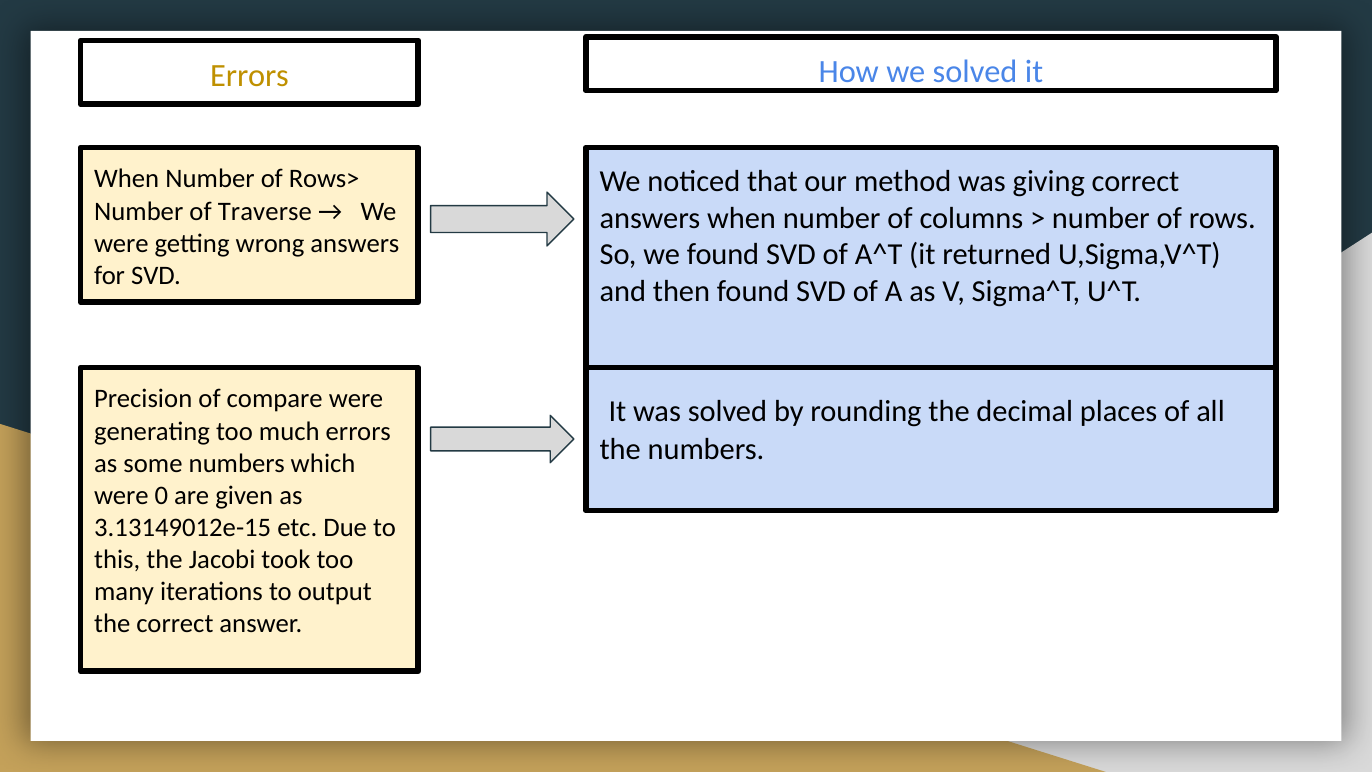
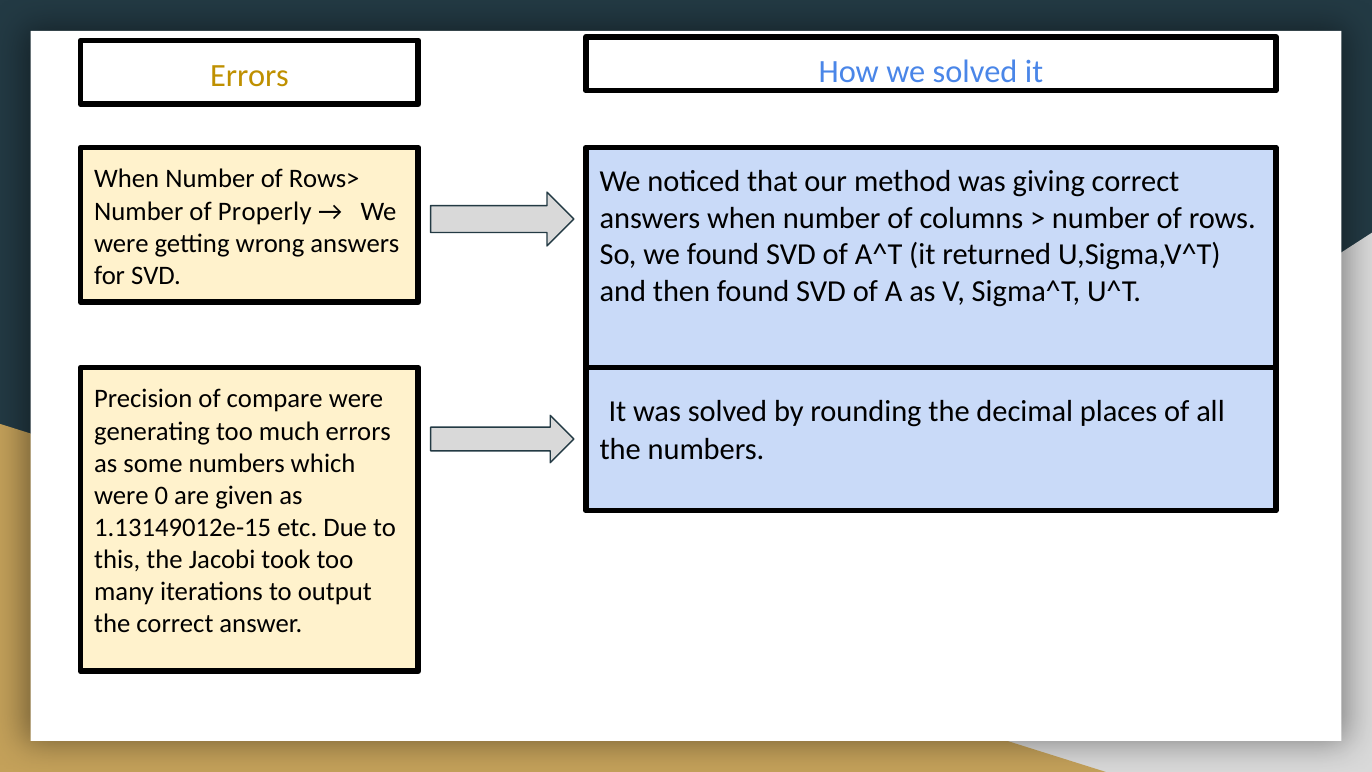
Traverse: Traverse -> Properly
3.13149012e-15: 3.13149012e-15 -> 1.13149012e-15
